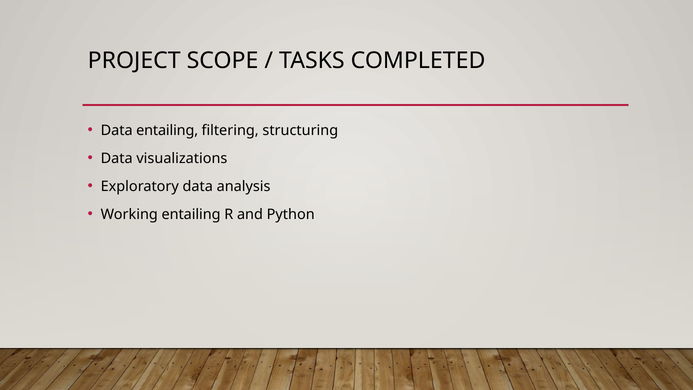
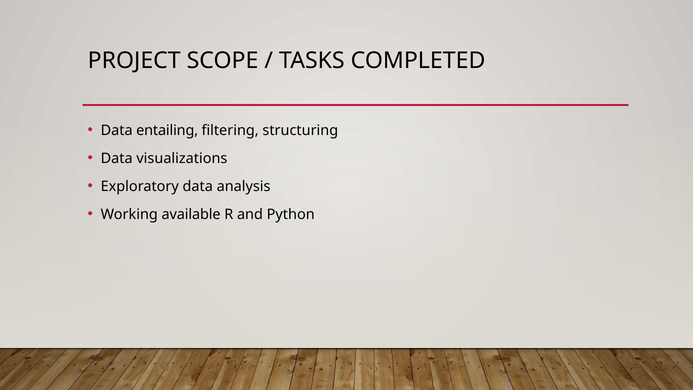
Working entailing: entailing -> available
